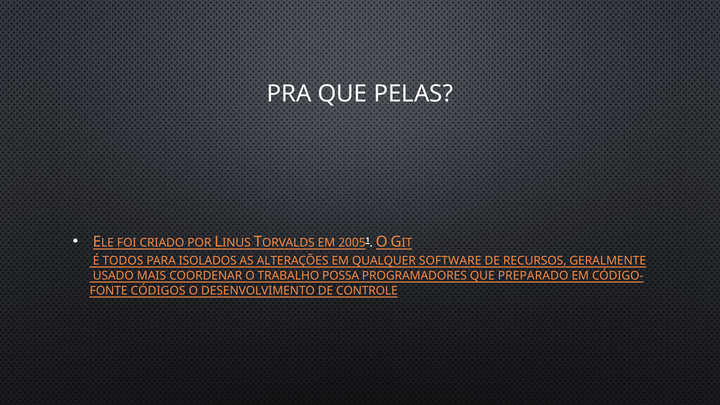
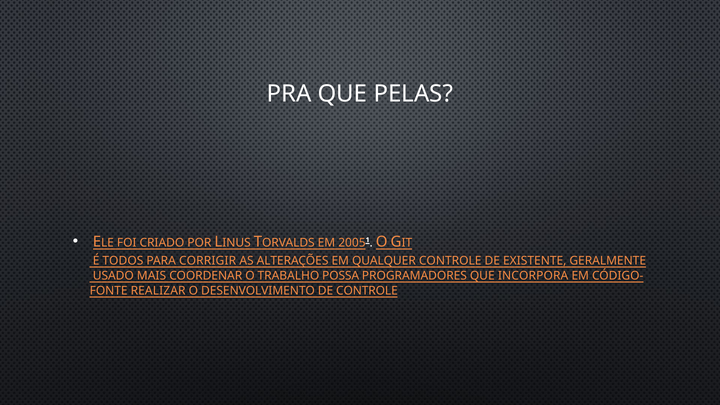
ISOLADOS: ISOLADOS -> CORRIGIR
QUALQUER SOFTWARE: SOFTWARE -> CONTROLE
RECURSOS: RECURSOS -> EXISTENTE
PREPARADO: PREPARADO -> INCORPORA
CÓDIGOS: CÓDIGOS -> REALIZAR
